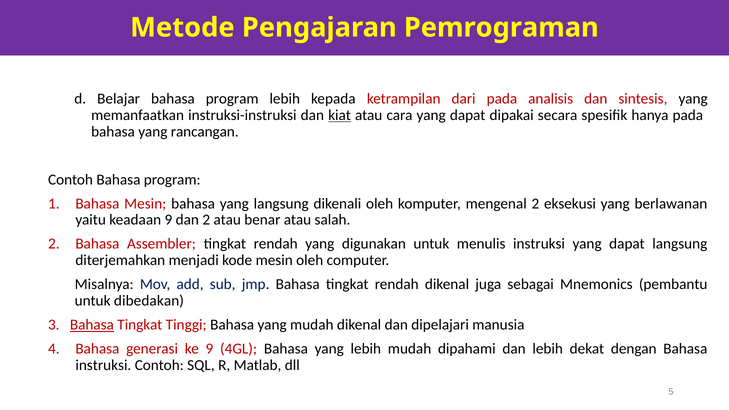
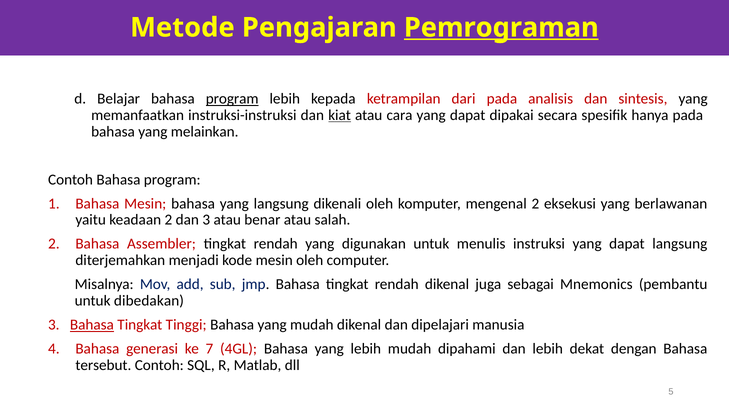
Pemrograman underline: none -> present
program at (232, 99) underline: none -> present
rancangan: rancangan -> melainkan
keadaan 9: 9 -> 2
dan 2: 2 -> 3
ke 9: 9 -> 7
instruksi at (103, 365): instruksi -> tersebut
